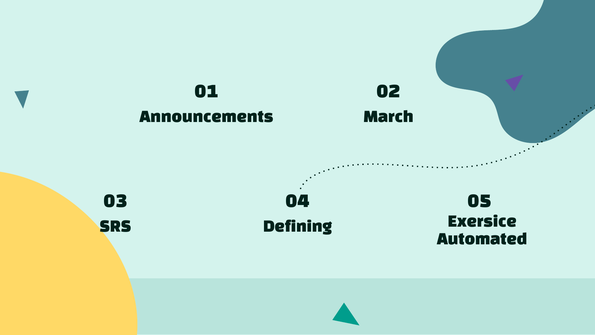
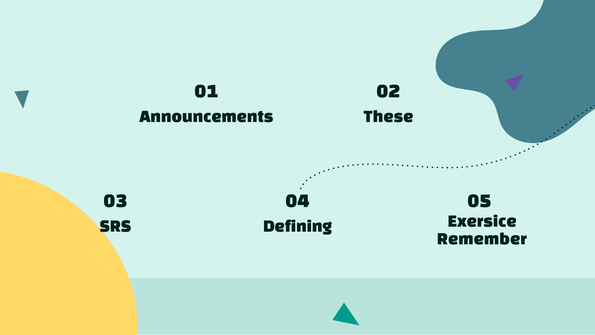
March: March -> These
Automated: Automated -> Remember
